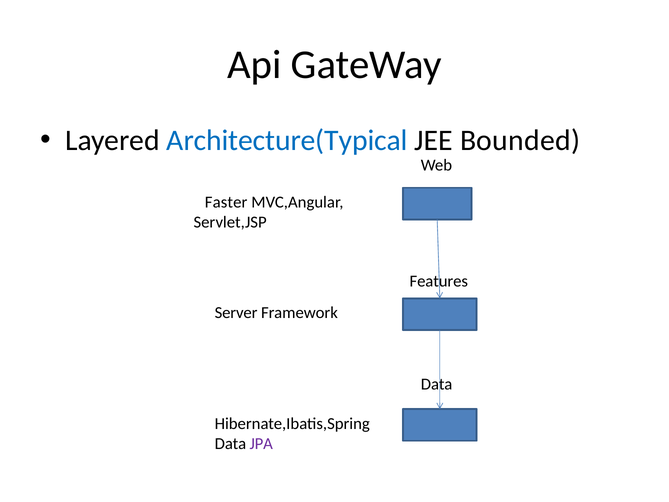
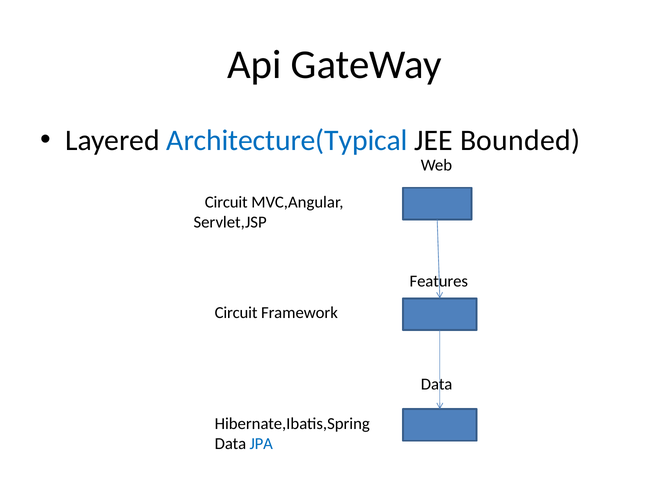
Faster at (226, 202): Faster -> Circuit
Server at (236, 313): Server -> Circuit
JPA colour: purple -> blue
